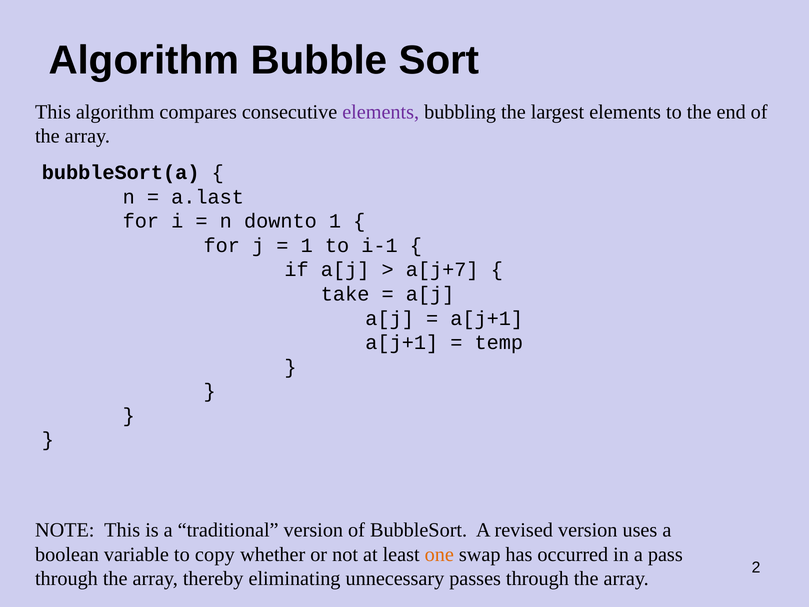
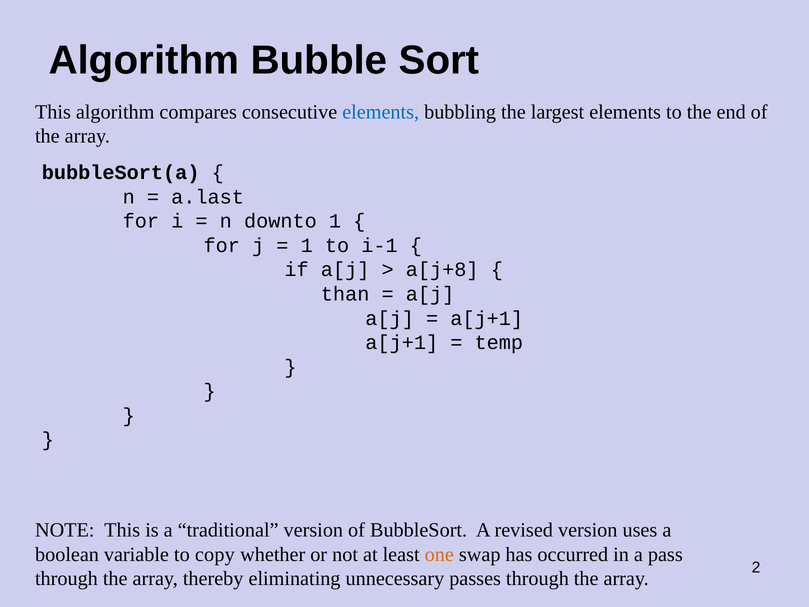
elements at (381, 112) colour: purple -> blue
a[j+7: a[j+7 -> a[j+8
take: take -> than
